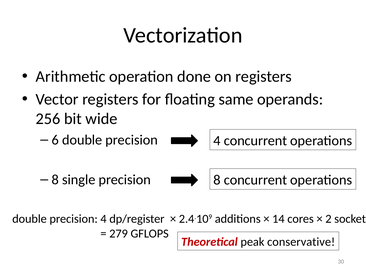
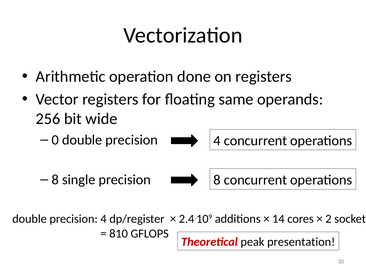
6: 6 -> 0
279: 279 -> 810
conservative: conservative -> presentation
